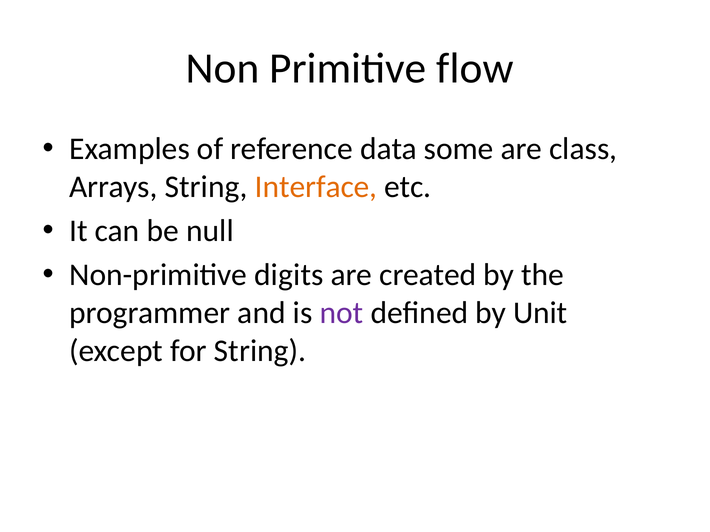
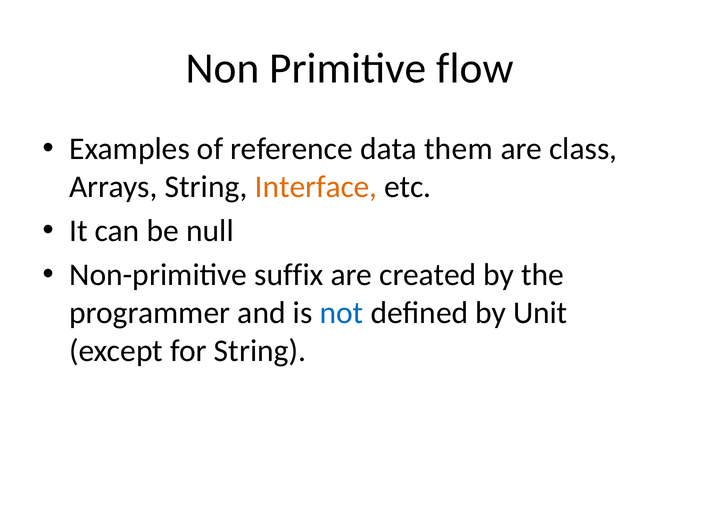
some: some -> them
digits: digits -> suffix
not colour: purple -> blue
